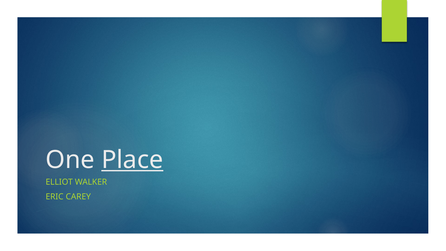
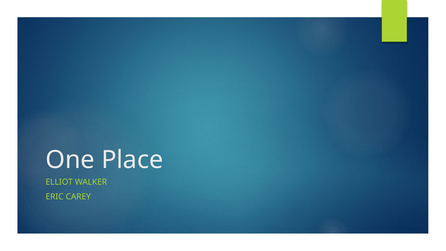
Place underline: present -> none
